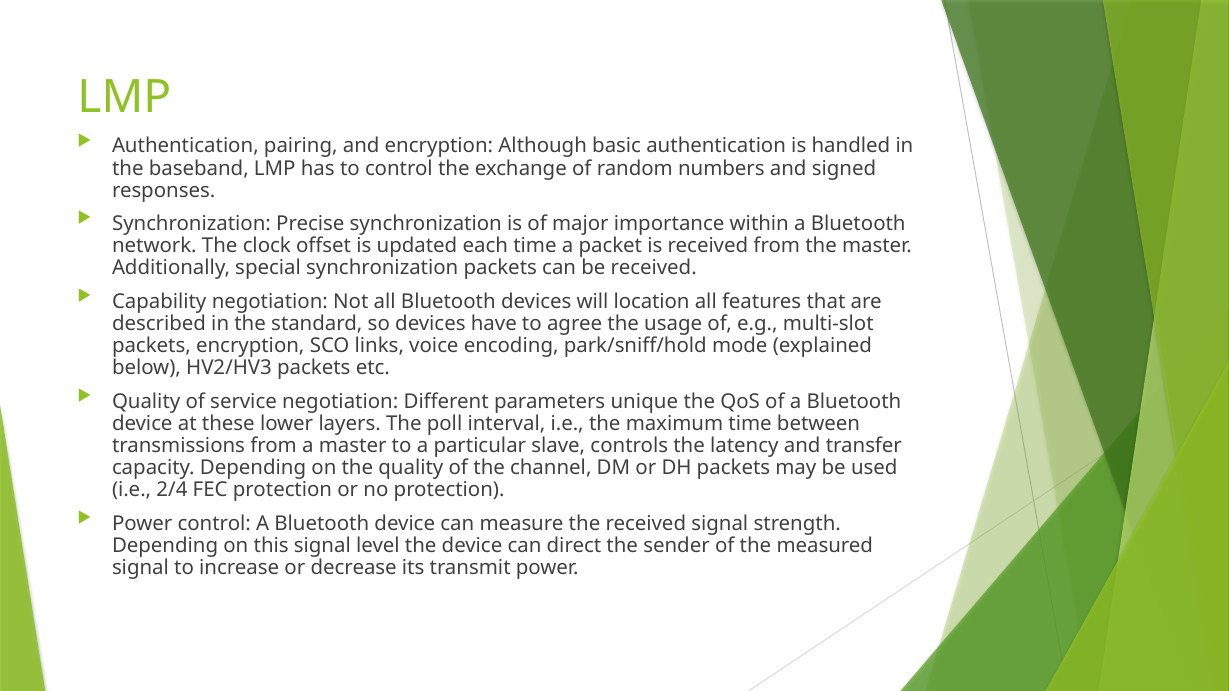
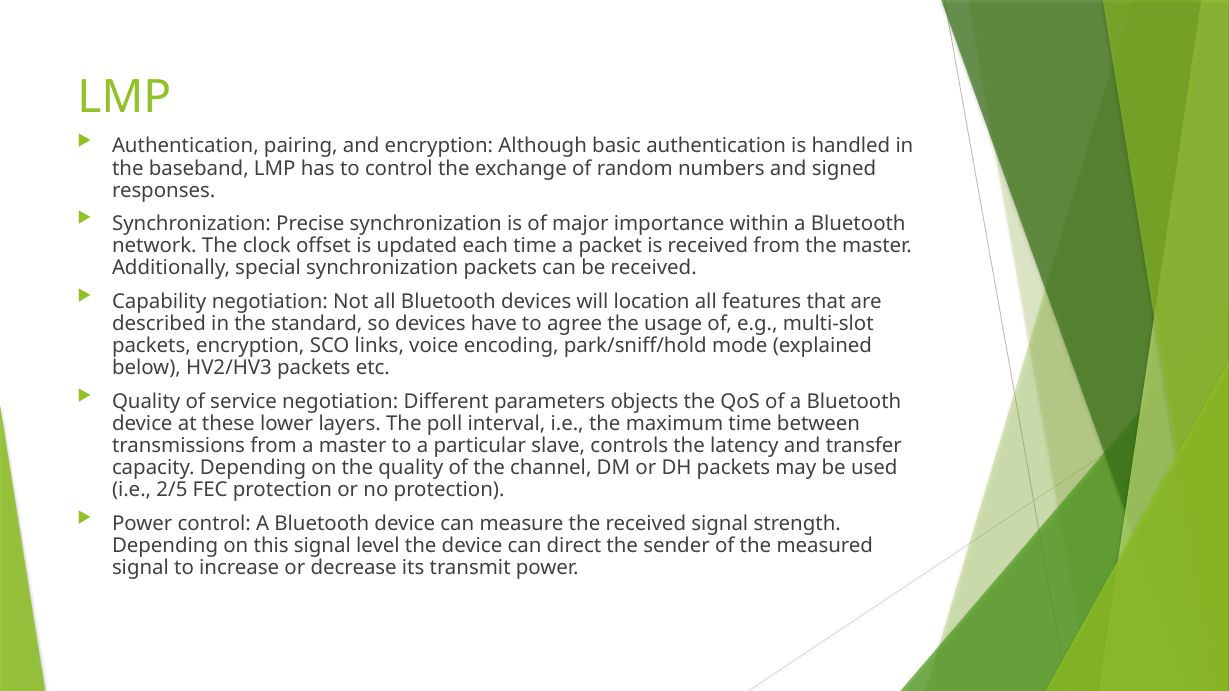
unique: unique -> objects
2/4: 2/4 -> 2/5
